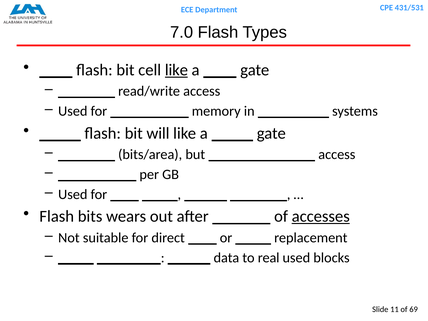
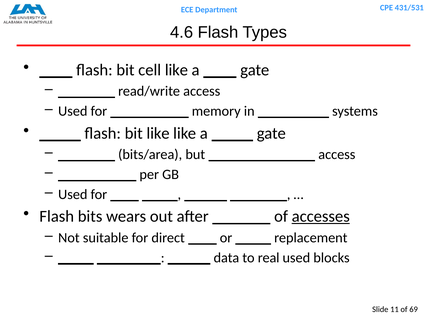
7.0: 7.0 -> 4.6
like at (176, 70) underline: present -> none
bit will: will -> like
